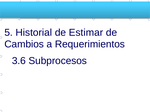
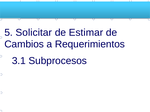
Historial: Historial -> Solicitar
3.6: 3.6 -> 3.1
